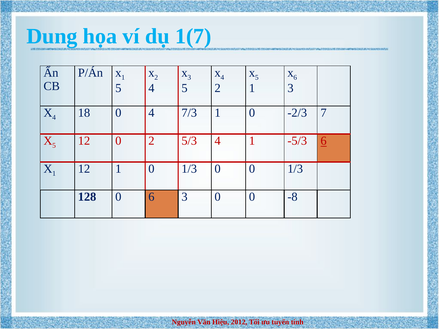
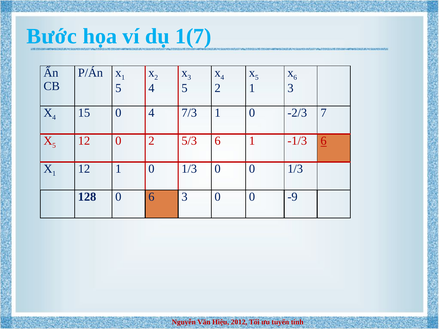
Dung: Dung -> Bước
18: 18 -> 15
5/3 4: 4 -> 6
-5/3: -5/3 -> -1/3
-8: -8 -> -9
